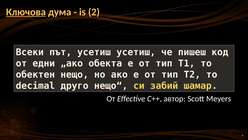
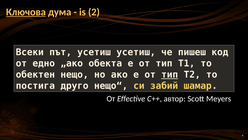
едни: едни -> едно
тип at (170, 74) underline: none -> present
decimal: decimal -> постига
